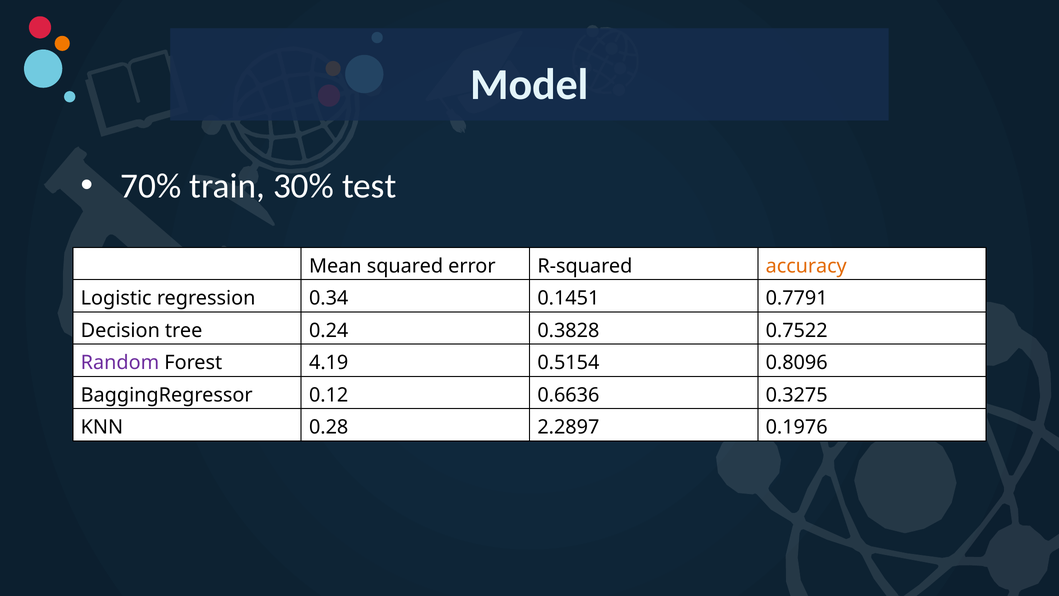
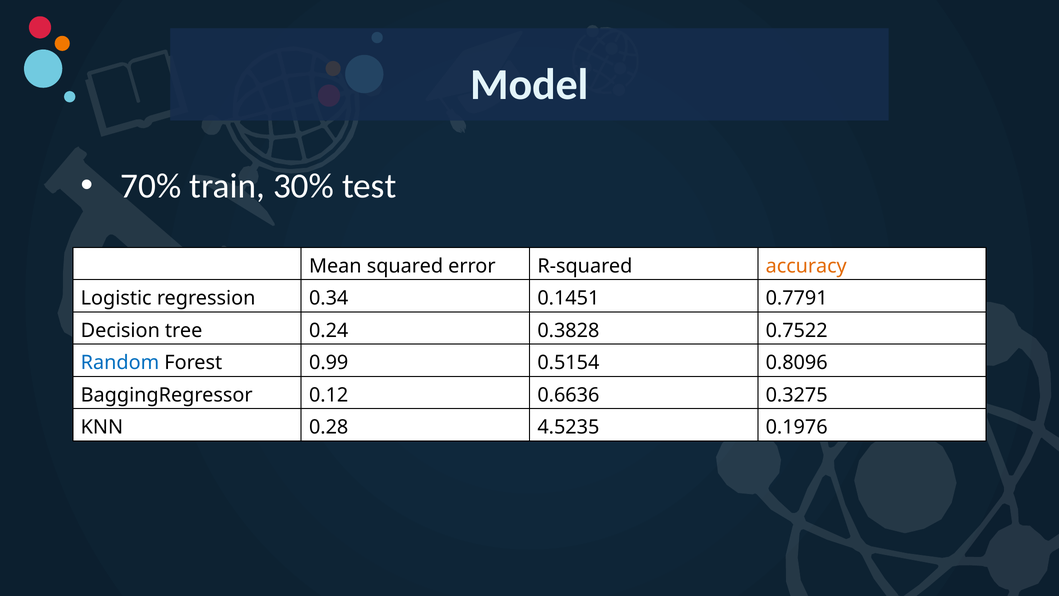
Random colour: purple -> blue
4.19: 4.19 -> 0.99
2.2897: 2.2897 -> 4.5235
